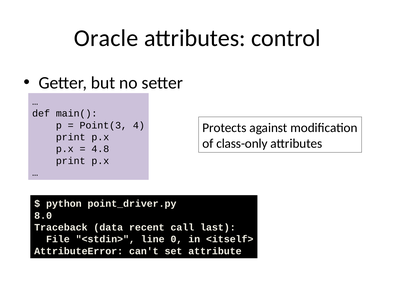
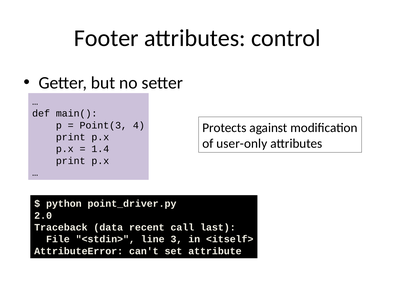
Oracle: Oracle -> Footer
class-only: class-only -> user-only
4.8: 4.8 -> 1.4
8.0: 8.0 -> 2.0
0: 0 -> 3
